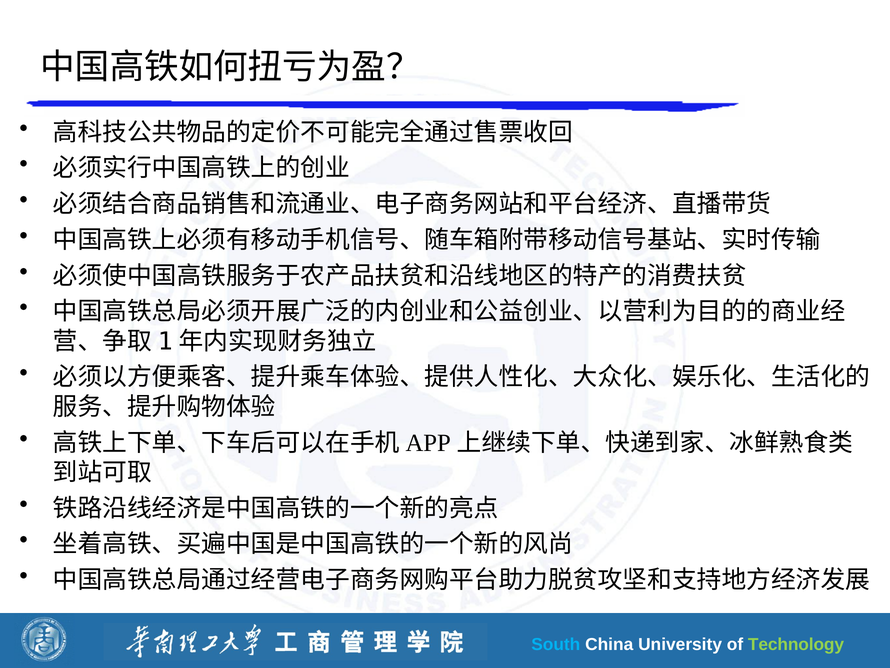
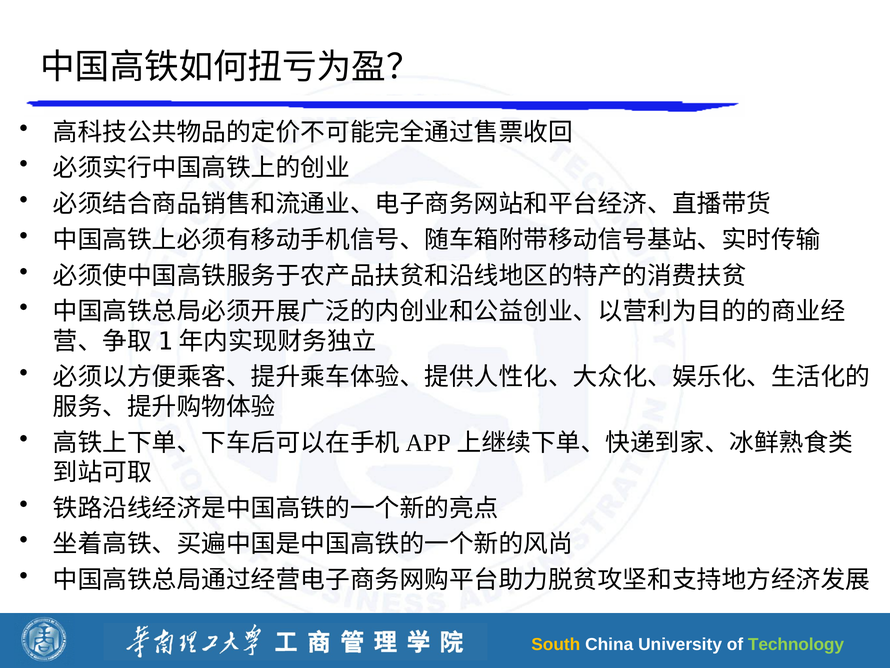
South colour: light blue -> yellow
